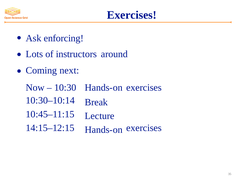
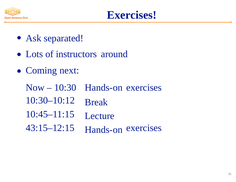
enforcing: enforcing -> separated
10:30–10:14: 10:30–10:14 -> 10:30–10:12
14:15–12:15: 14:15–12:15 -> 43:15–12:15
